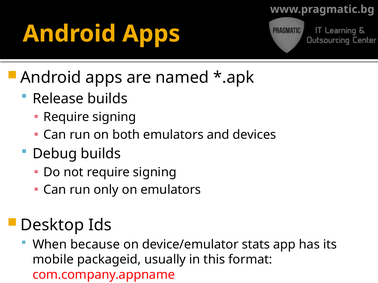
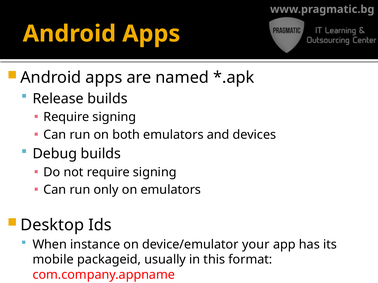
because: because -> instance
stats: stats -> your
